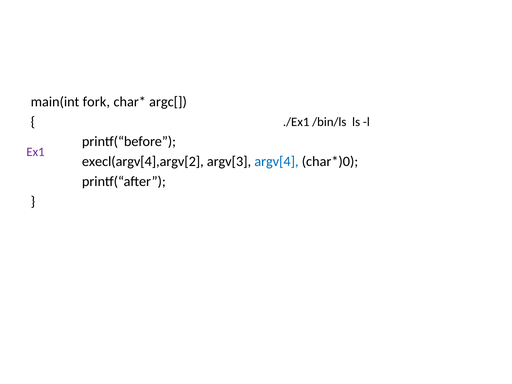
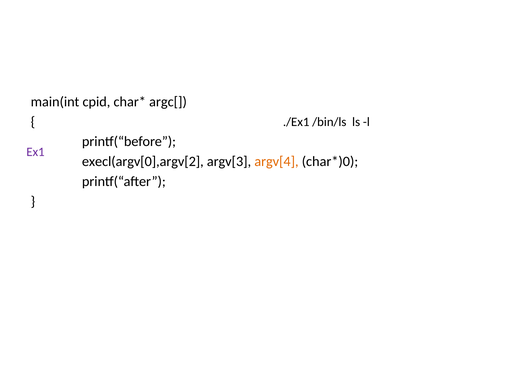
fork: fork -> cpid
execl(argv[4],argv[2: execl(argv[4],argv[2 -> execl(argv[0],argv[2
argv[4 colour: blue -> orange
